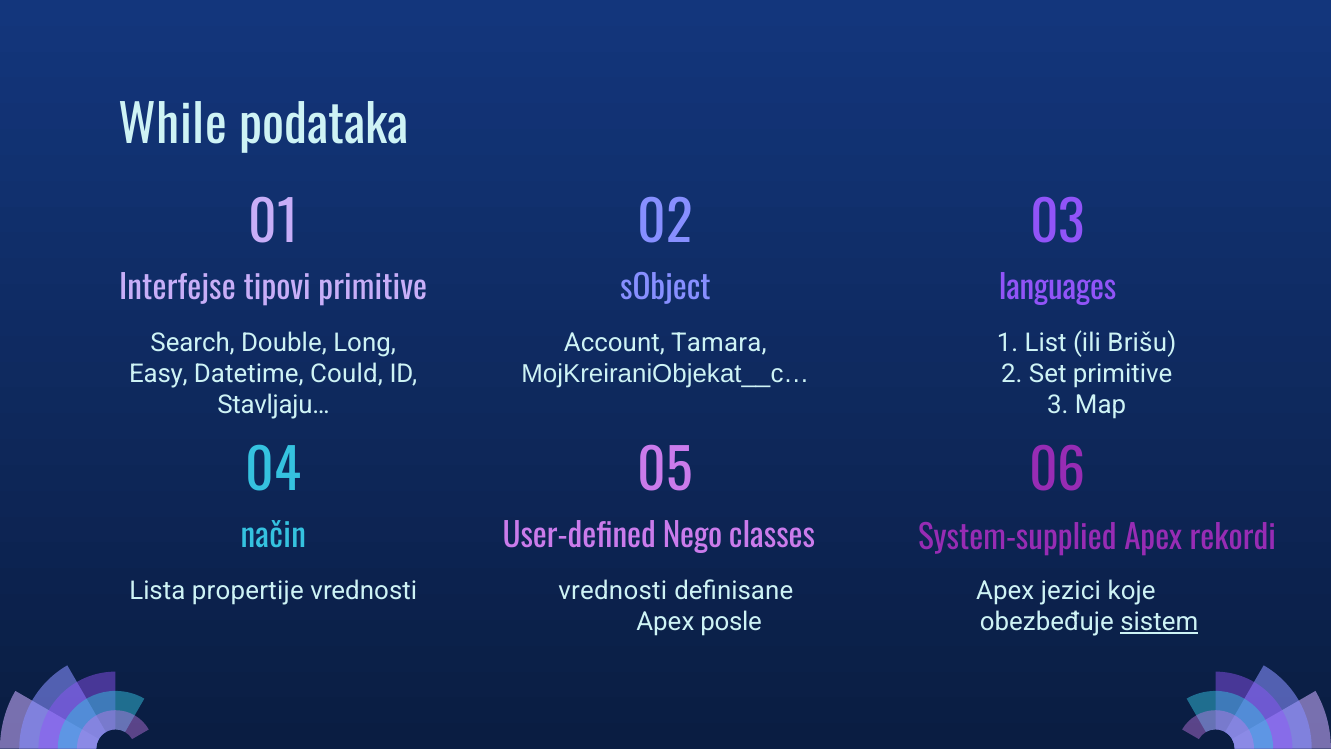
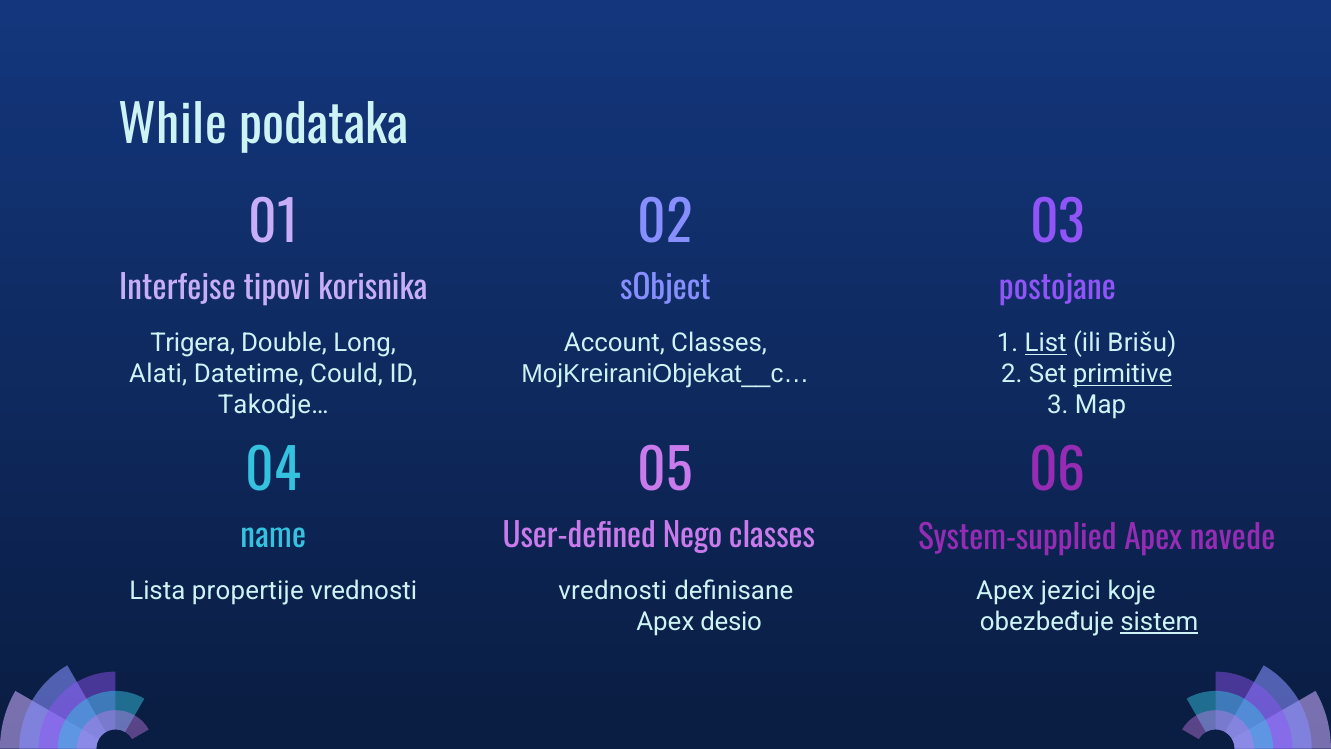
tipovi primitive: primitive -> korisnika
languages: languages -> postojane
Search: Search -> Trigera
Account Tamara: Tamara -> Classes
List underline: none -> present
Easy: Easy -> Alati
primitive at (1123, 374) underline: none -> present
Stavljaju…: Stavljaju… -> Takodje…
način: način -> name
rekordi: rekordi -> navede
posle: posle -> desio
